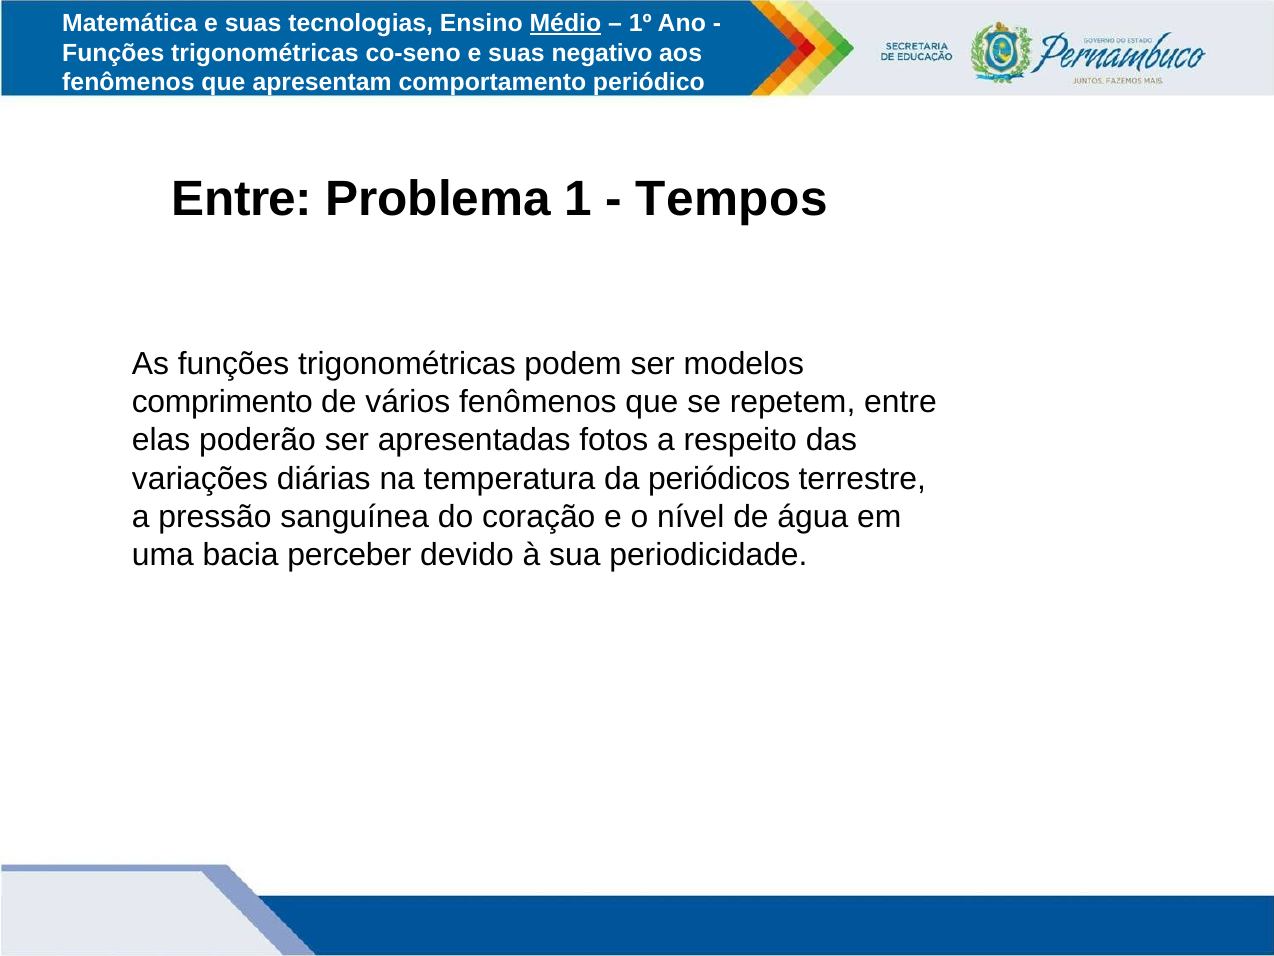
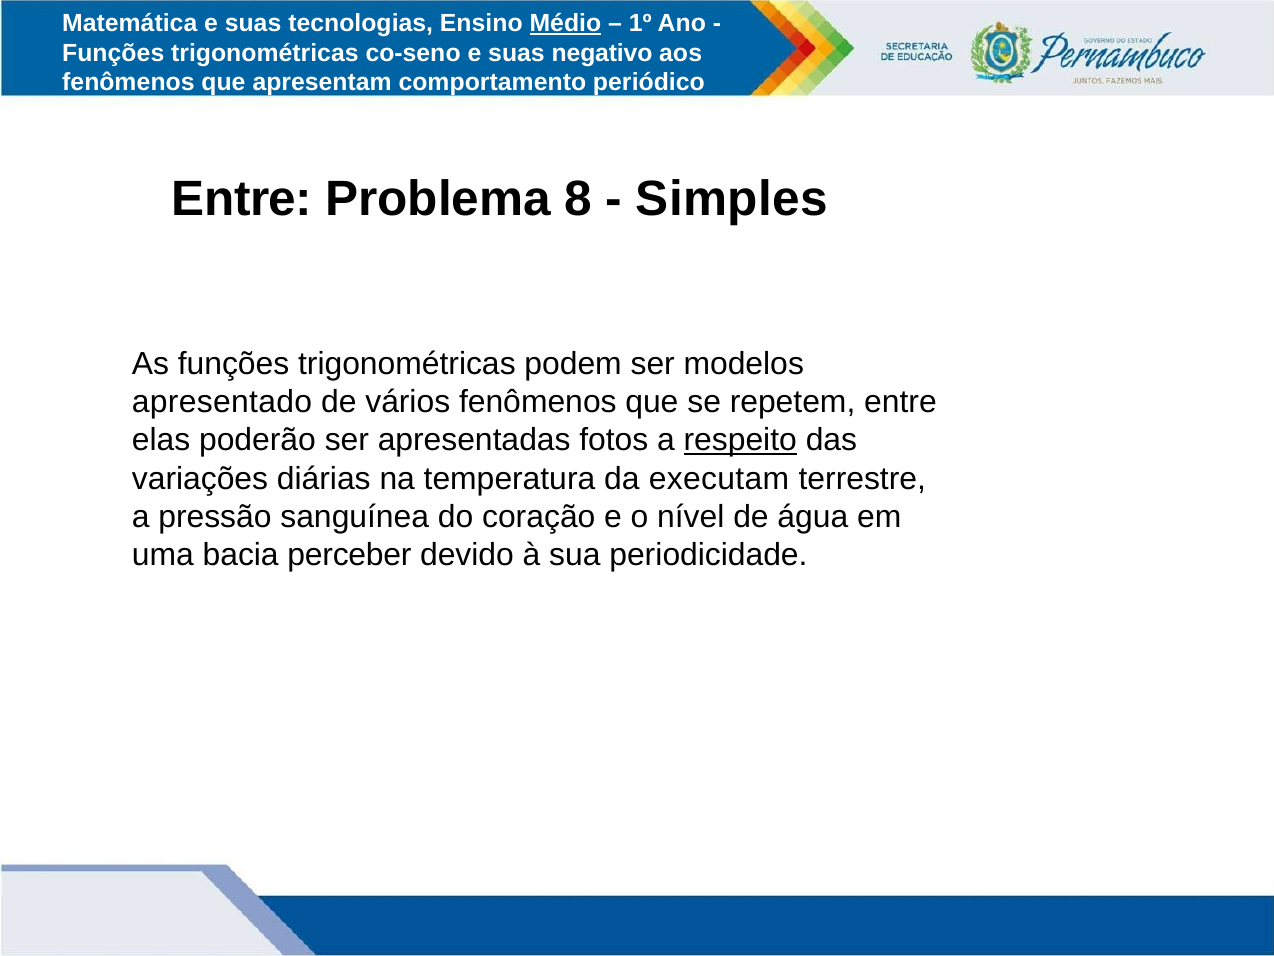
1: 1 -> 8
Tempos: Tempos -> Simples
comprimento: comprimento -> apresentado
respeito underline: none -> present
periódicos: periódicos -> executam
